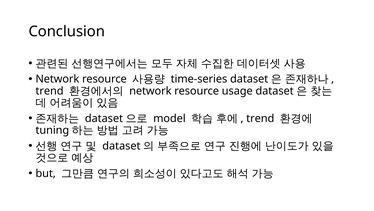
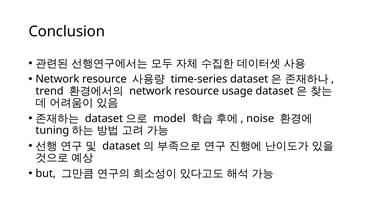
trend at (260, 118): trend -> noise
